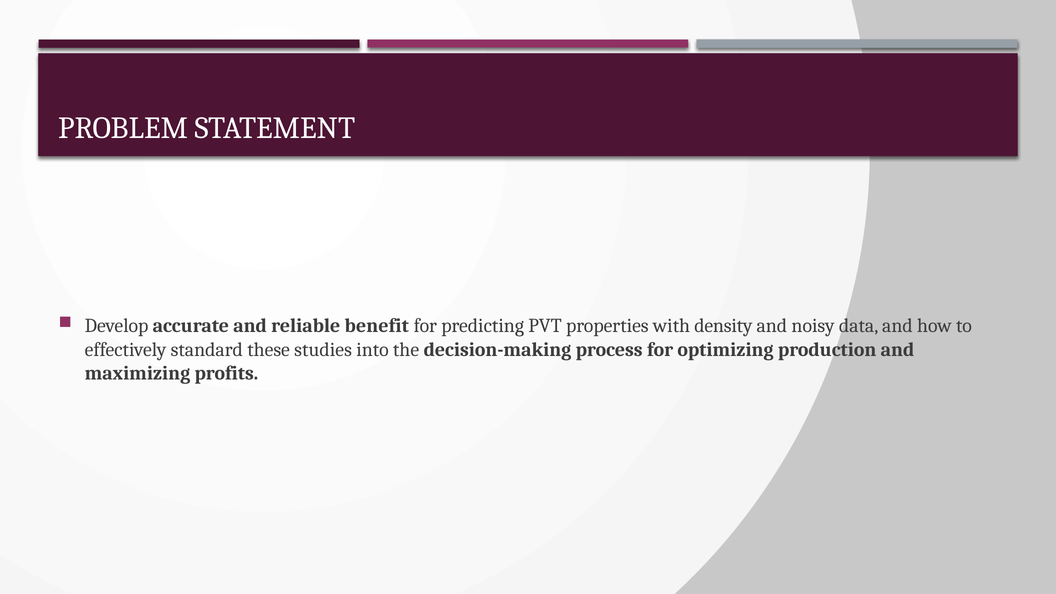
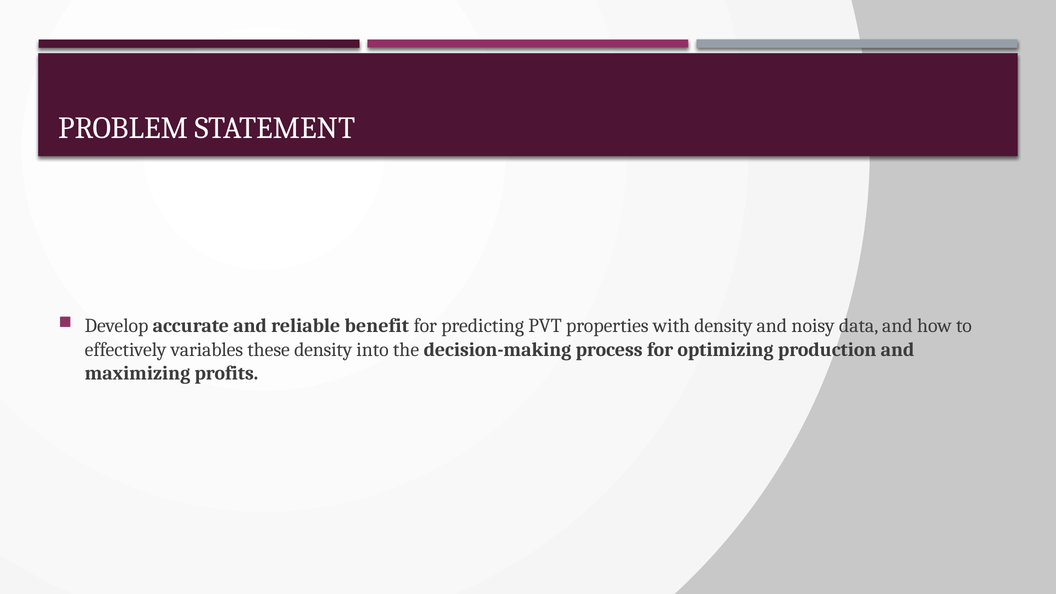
standard: standard -> variables
these studies: studies -> density
